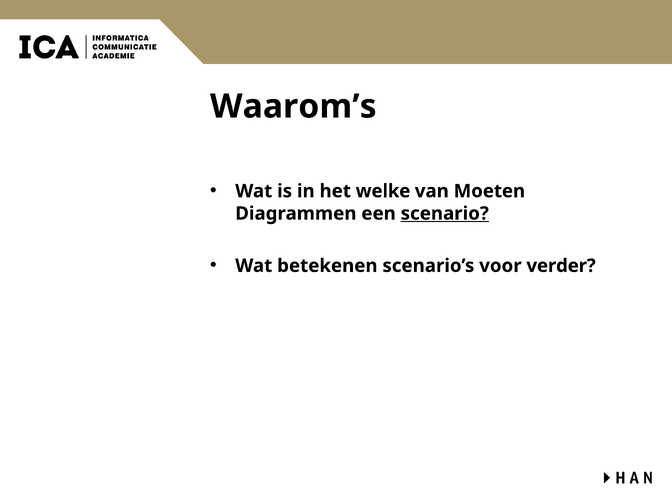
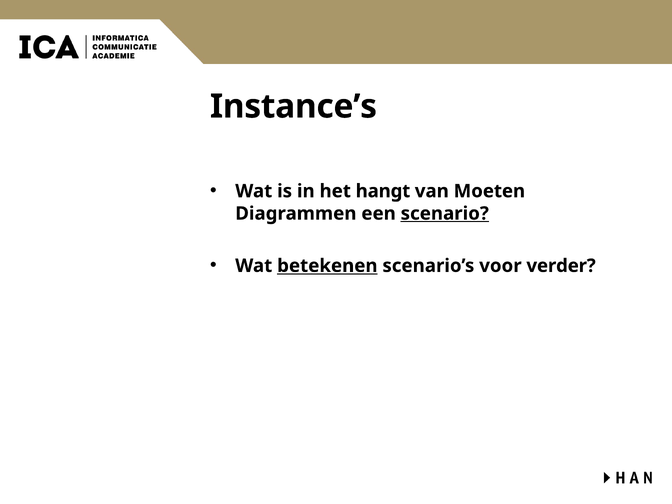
Waarom’s: Waarom’s -> Instance’s
welke: welke -> hangt
betekenen underline: none -> present
